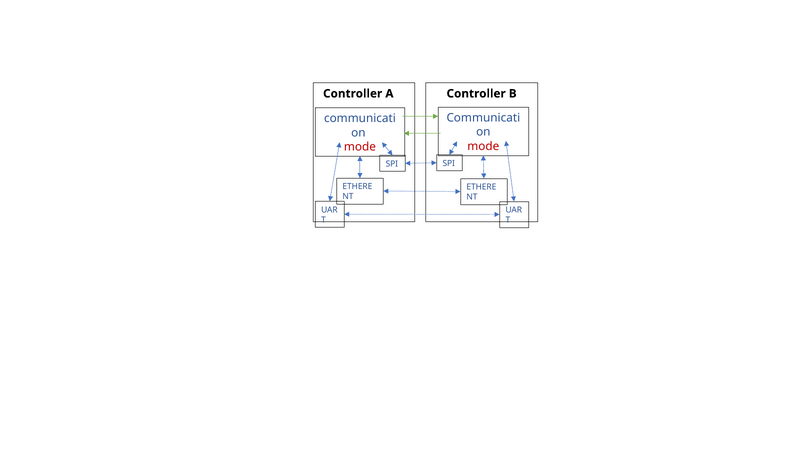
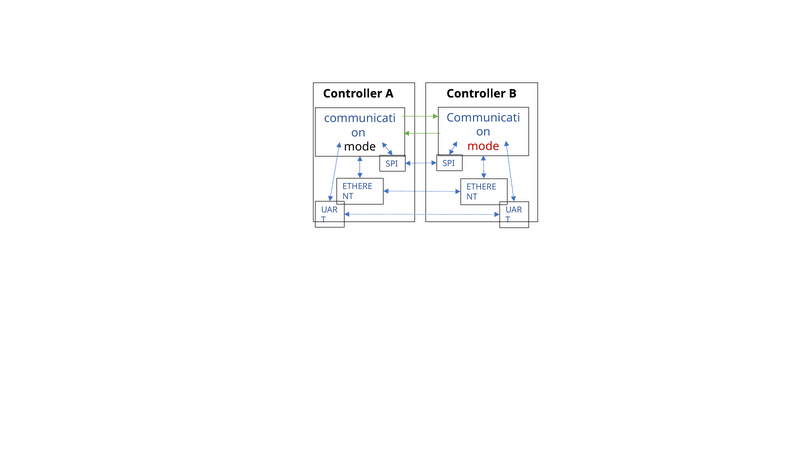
mode at (360, 147) colour: red -> black
